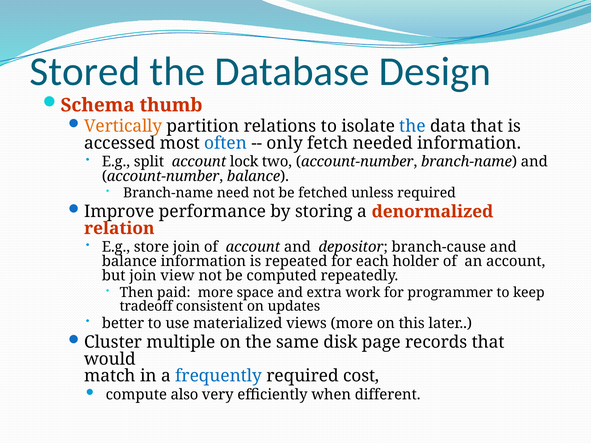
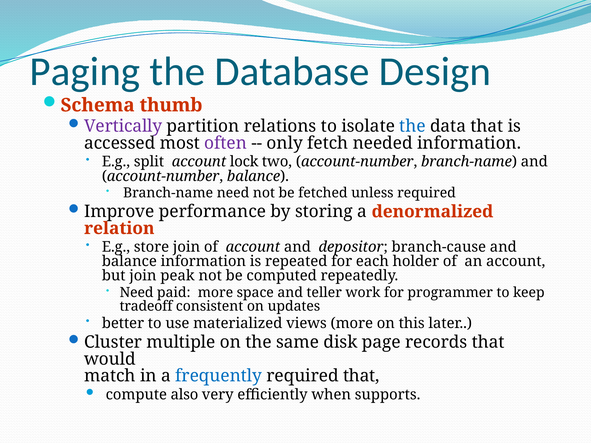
Stored: Stored -> Paging
Vertically colour: orange -> purple
often colour: blue -> purple
view: view -> peak
Then at (136, 293): Then -> Need
extra: extra -> teller
required cost: cost -> that
different: different -> supports
